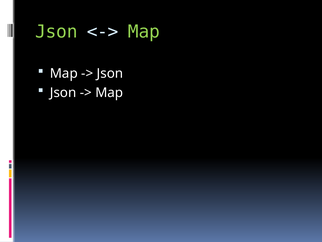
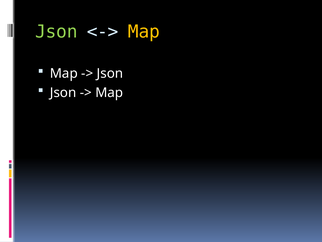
Map at (144, 32) colour: light green -> yellow
